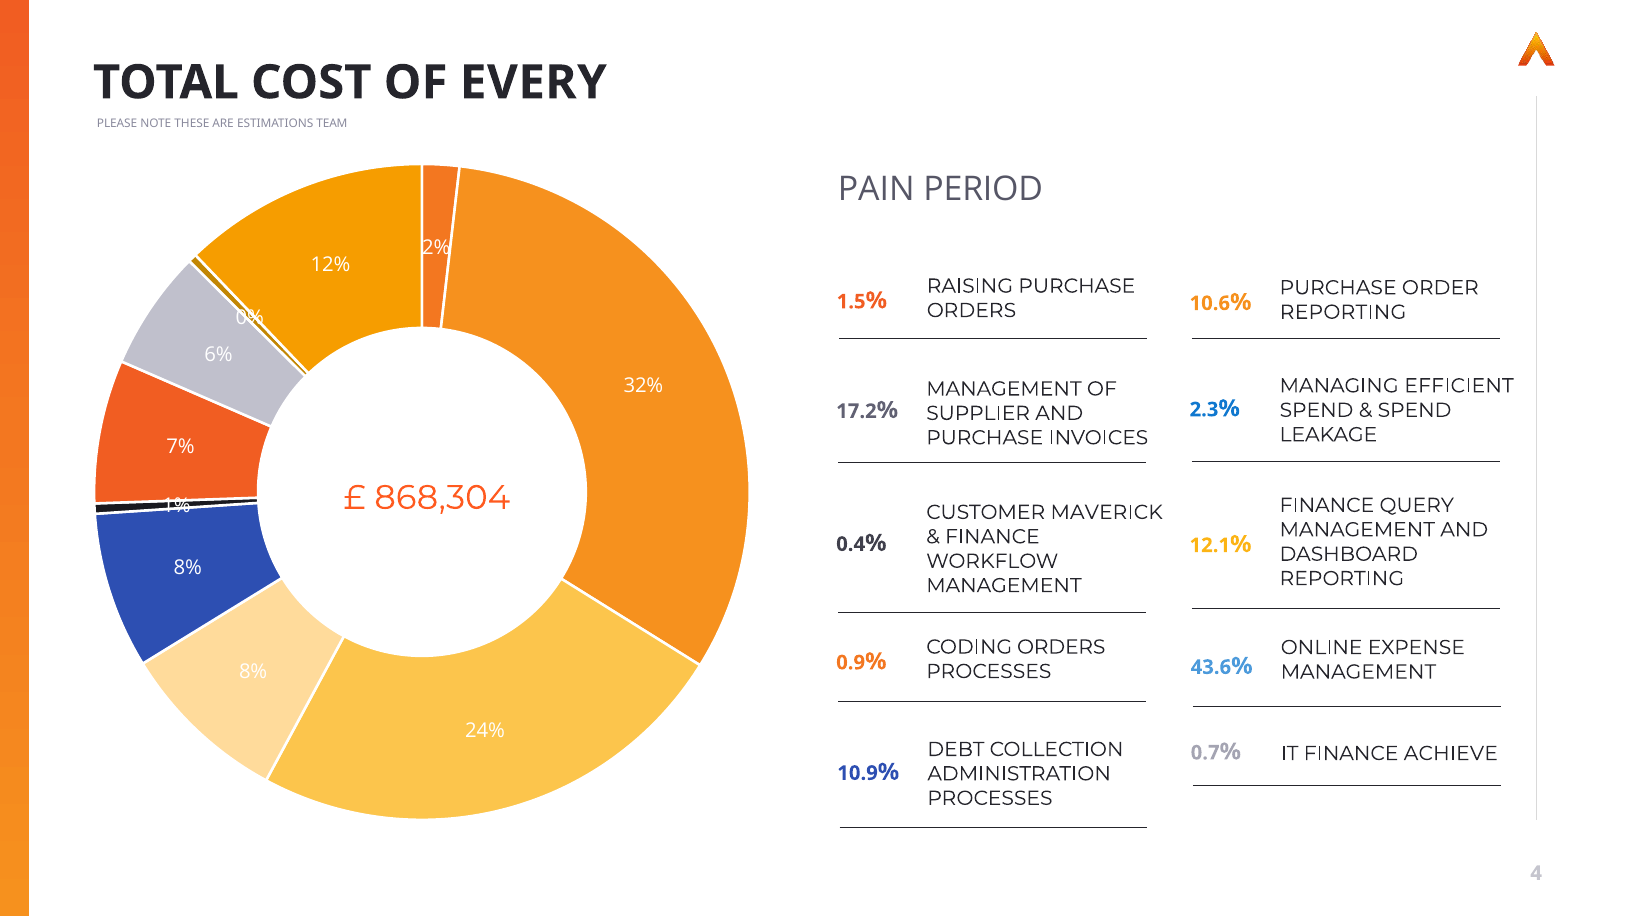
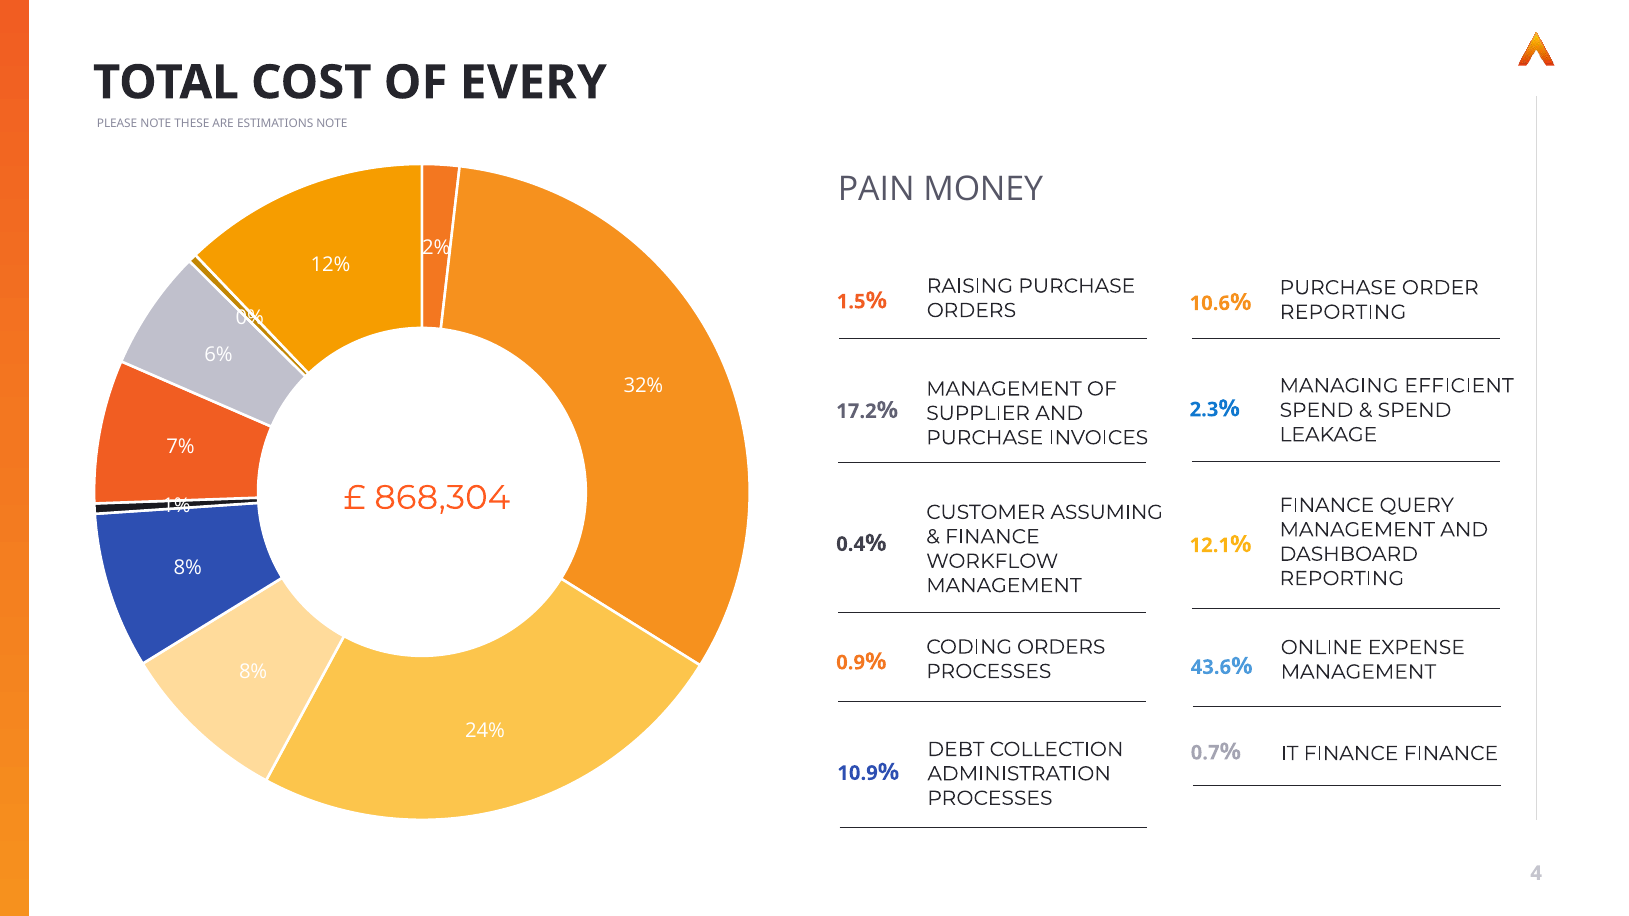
ESTIMATIONS TEAM: TEAM -> NOTE
PERIOD: PERIOD -> MONEY
MAVERICK: MAVERICK -> ASSUMING
FINANCE ACHIEVE: ACHIEVE -> FINANCE
